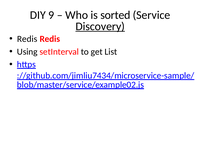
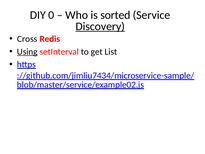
9: 9 -> 0
Redis at (27, 39): Redis -> Cross
Using underline: none -> present
